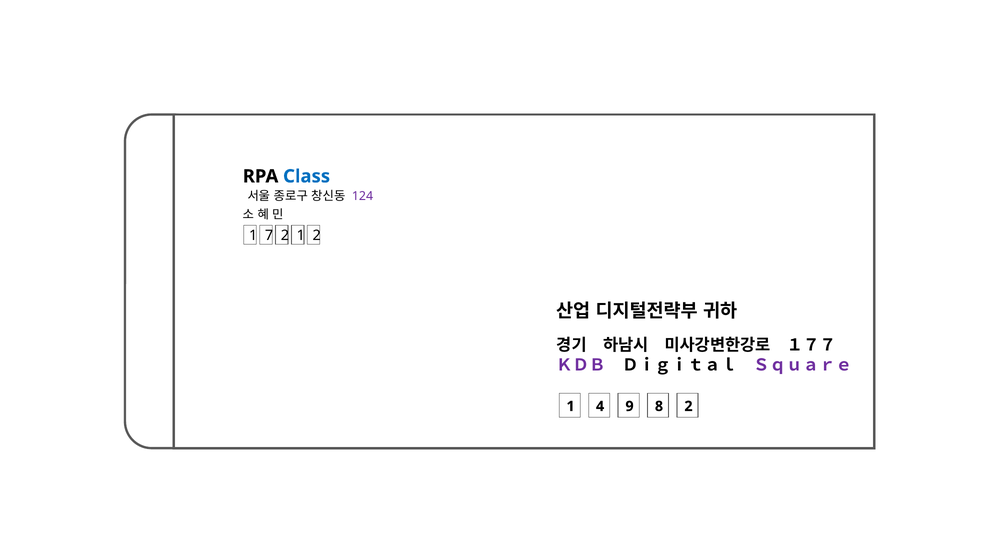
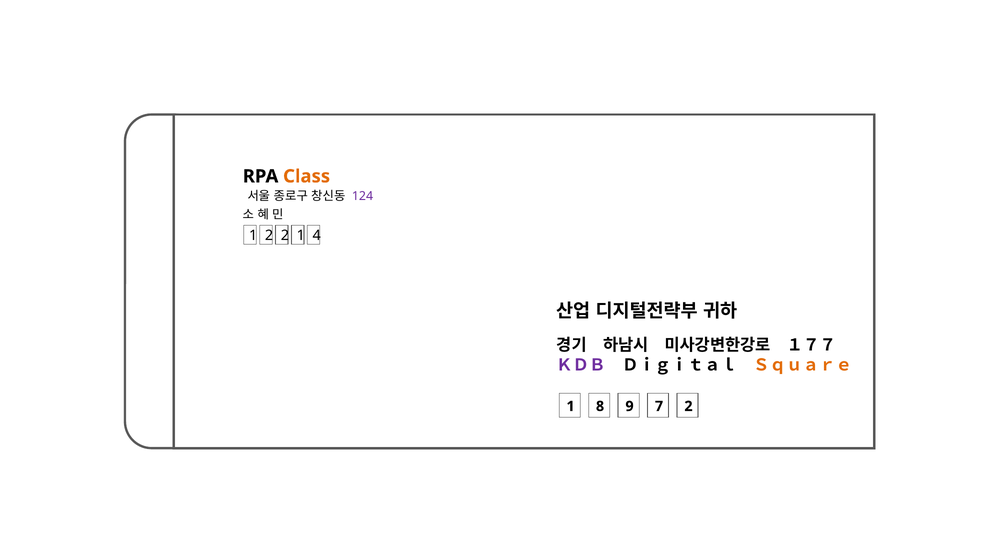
Class colour: blue -> orange
1 7: 7 -> 2
1 2: 2 -> 4
Ｓｑｕａｒｅ colour: purple -> orange
4: 4 -> 8
8: 8 -> 7
